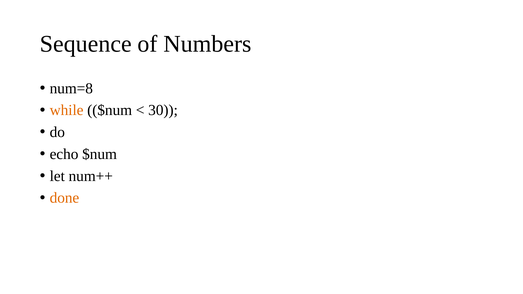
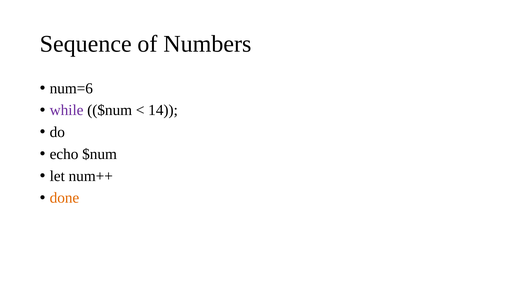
num=8: num=8 -> num=6
while colour: orange -> purple
30: 30 -> 14
